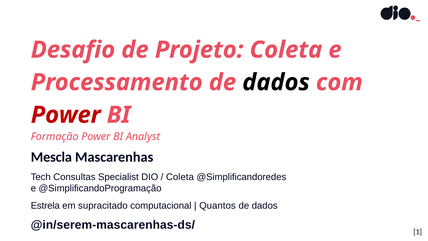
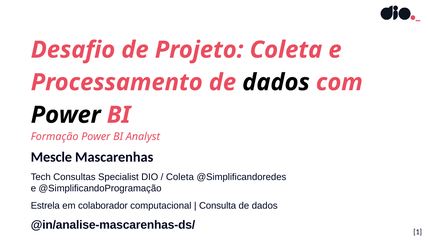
Power at (66, 115) colour: red -> black
Mescla: Mescla -> Mescle
supracitado: supracitado -> colaborador
Quantos: Quantos -> Consulta
@in/serem-mascarenhas-ds/: @in/serem-mascarenhas-ds/ -> @in/analise-mascarenhas-ds/
